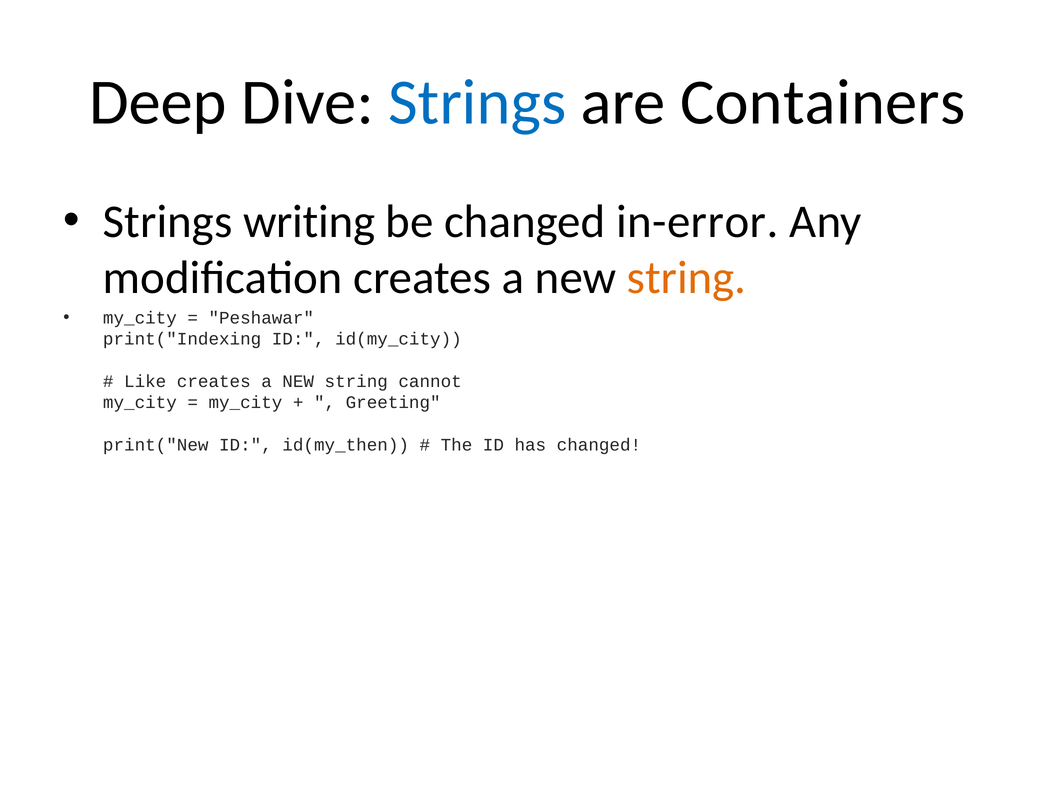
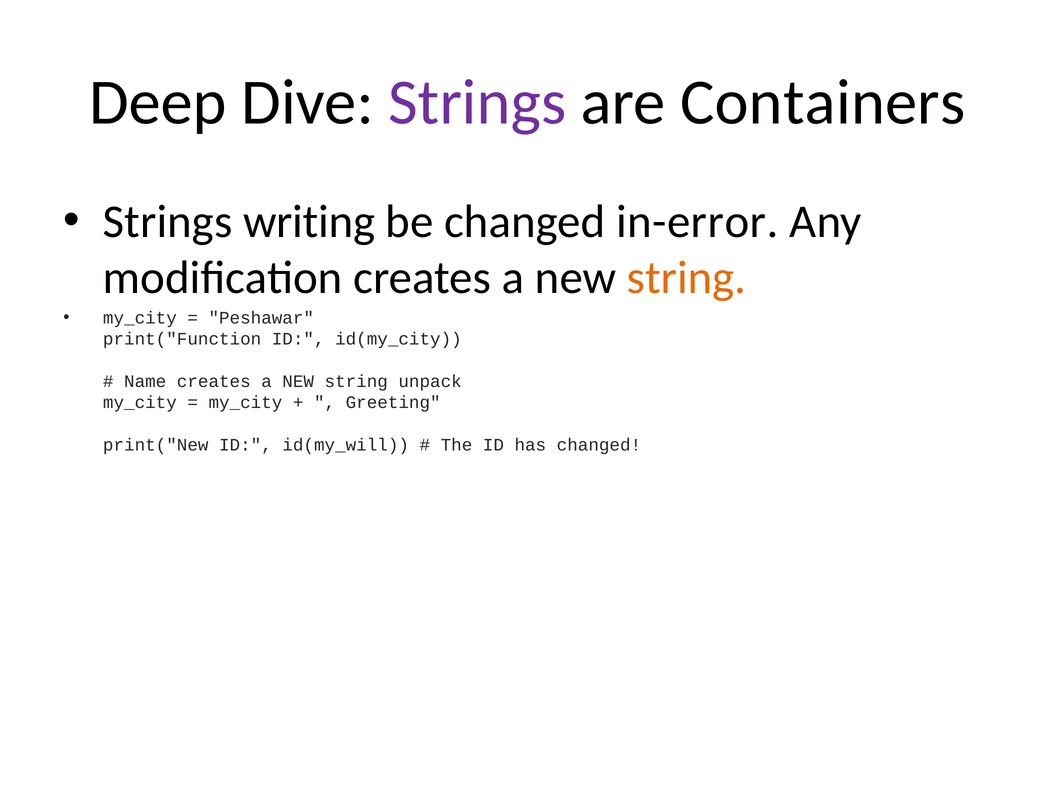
Strings at (477, 102) colour: blue -> purple
print("Indexing: print("Indexing -> print("Function
Like: Like -> Name
cannot: cannot -> unpack
id(my_then: id(my_then -> id(my_will
